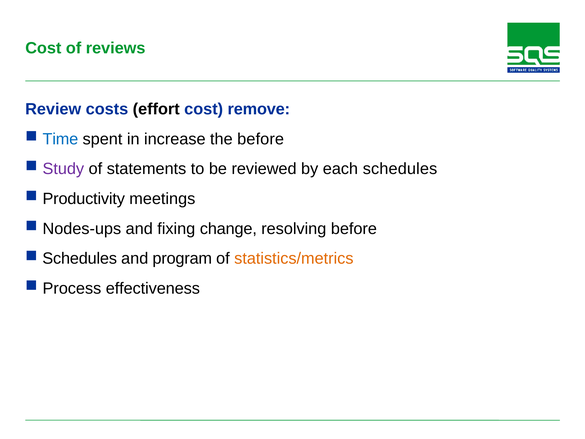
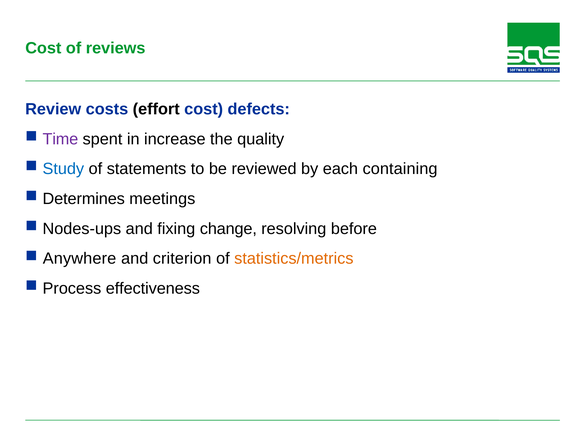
remove: remove -> defects
Time colour: blue -> purple
the before: before -> quality
Study colour: purple -> blue
each schedules: schedules -> containing
Productivity: Productivity -> Determines
Schedules at (80, 258): Schedules -> Anywhere
program: program -> criterion
